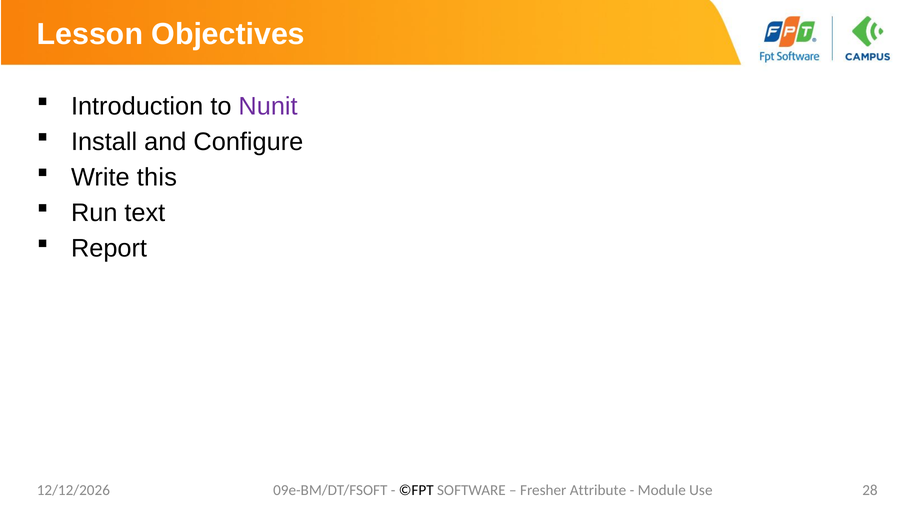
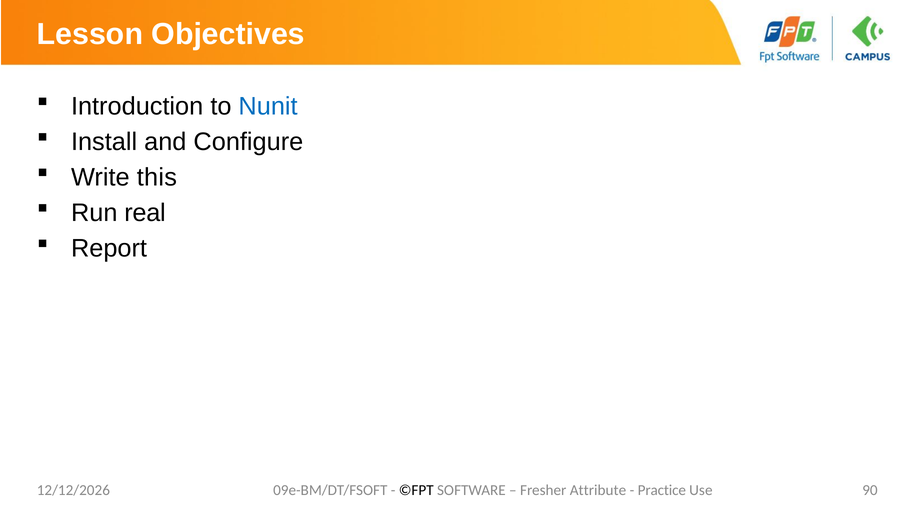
Nunit colour: purple -> blue
text: text -> real
Module: Module -> Practice
28: 28 -> 90
